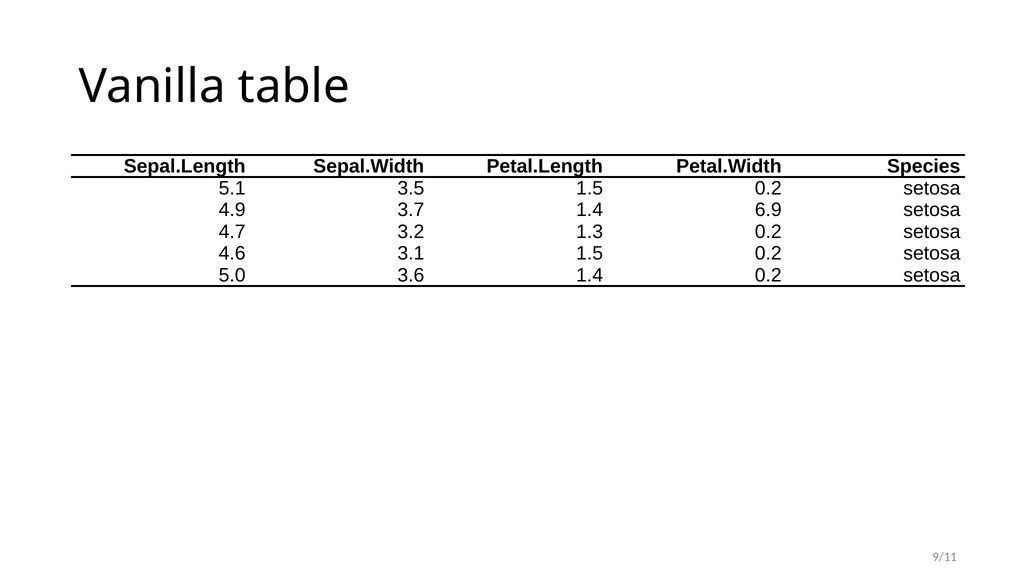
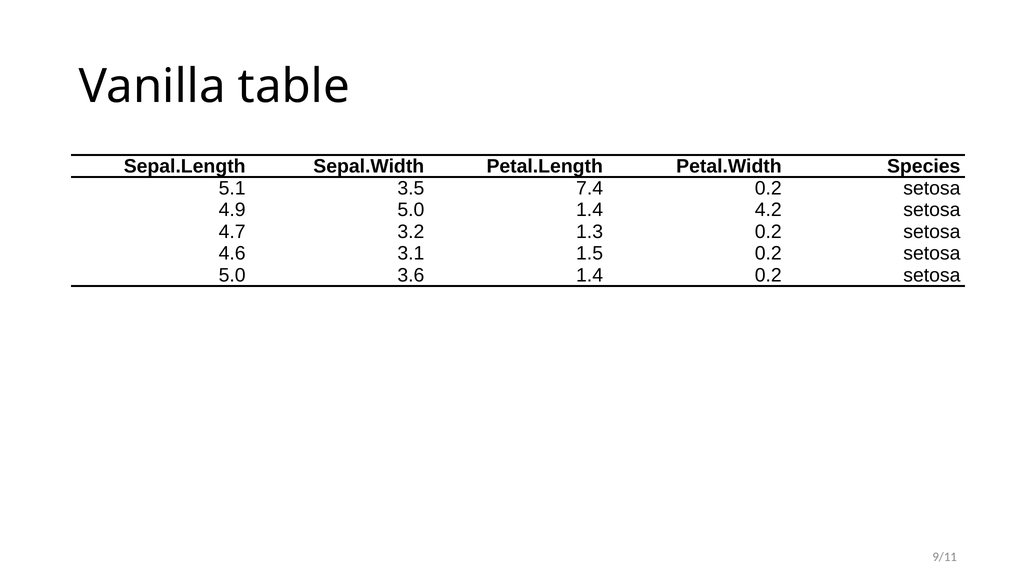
3.5 1.5: 1.5 -> 7.4
4.9 3.7: 3.7 -> 5.0
6.9: 6.9 -> 4.2
